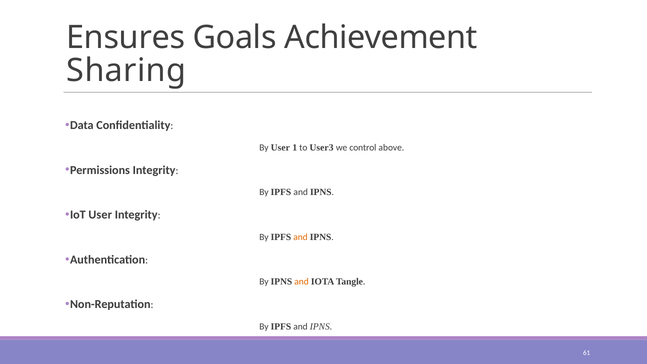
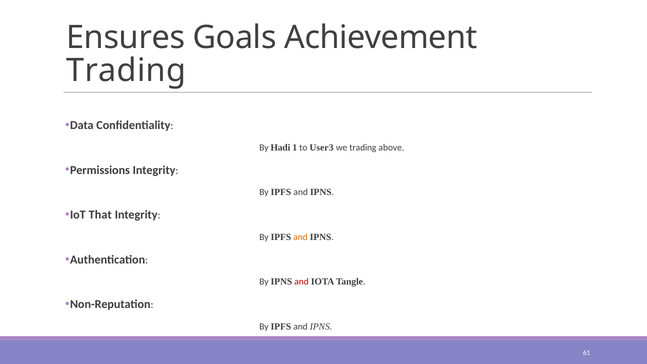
Sharing at (126, 71): Sharing -> Trading
By User: User -> Hadi
we control: control -> trading
IoT User: User -> That
and at (302, 282) colour: orange -> red
